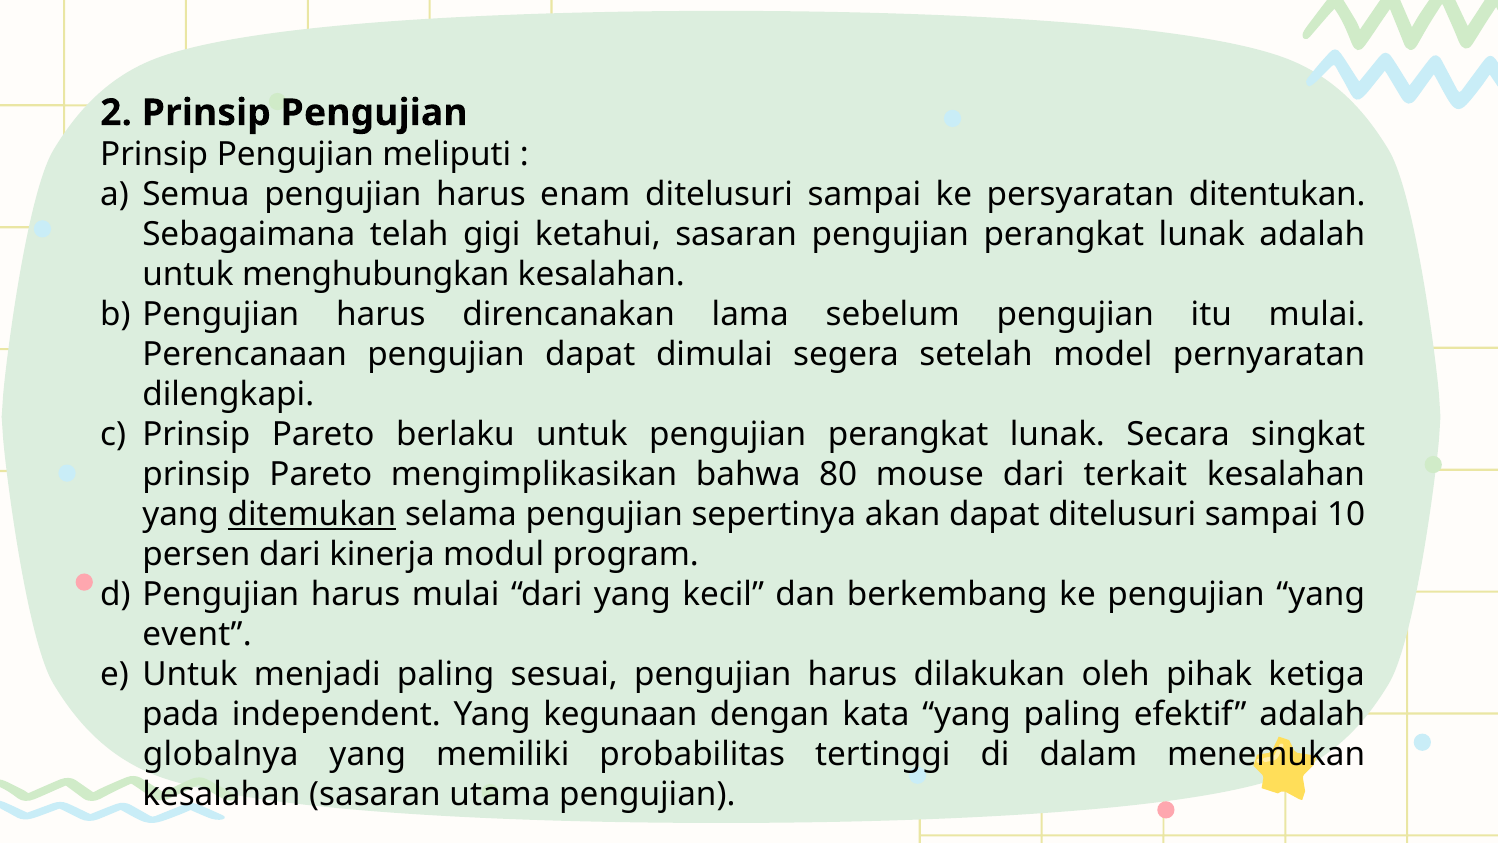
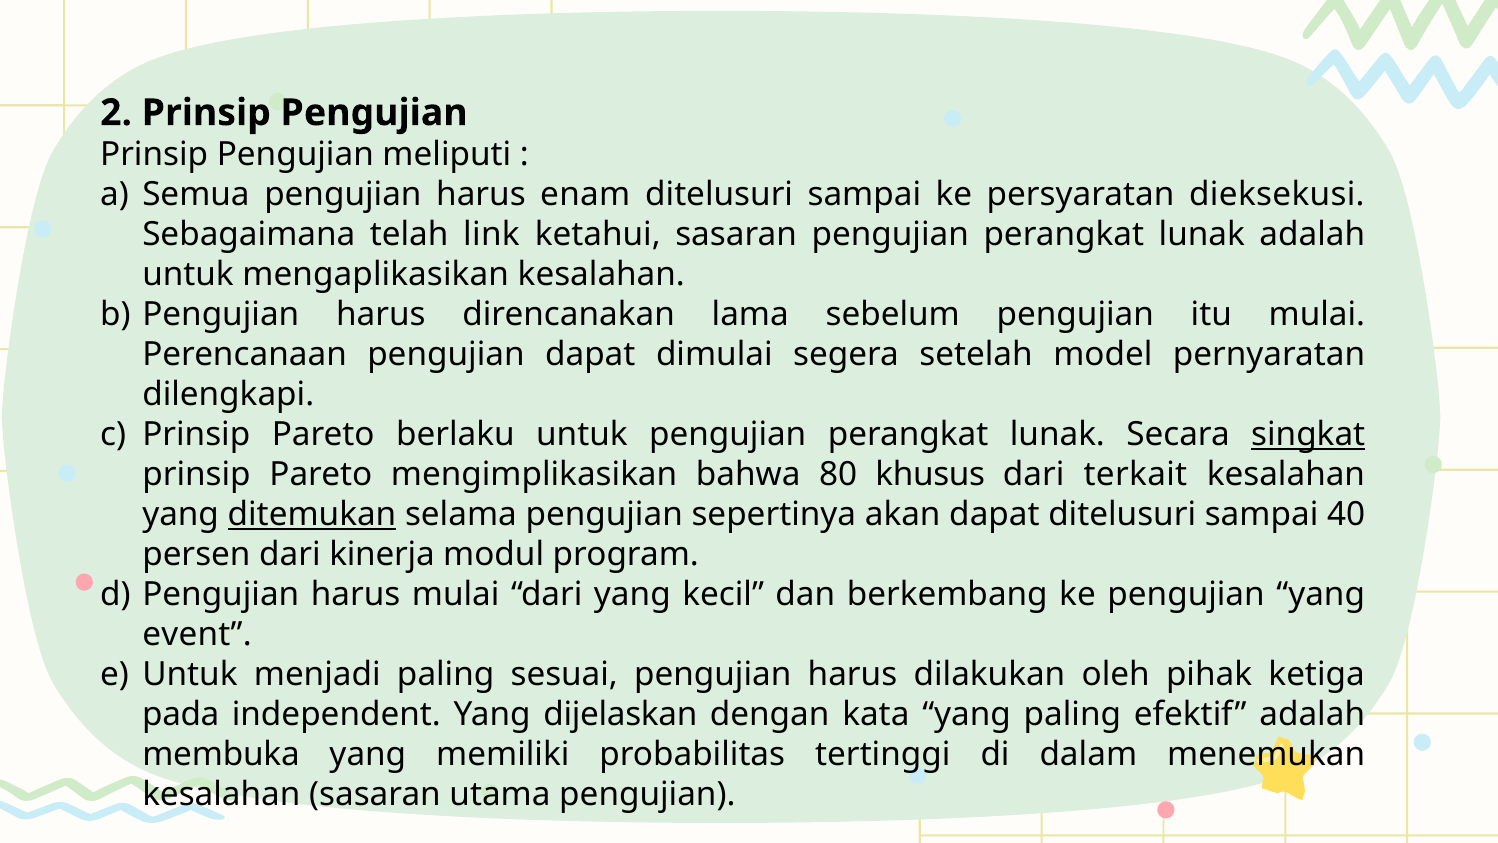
ditentukan: ditentukan -> dieksekusi
gigi: gigi -> link
menghubungkan: menghubungkan -> mengaplikasikan
singkat underline: none -> present
mouse: mouse -> khusus
10: 10 -> 40
kegunaan: kegunaan -> dijelaskan
globalnya: globalnya -> membuka
